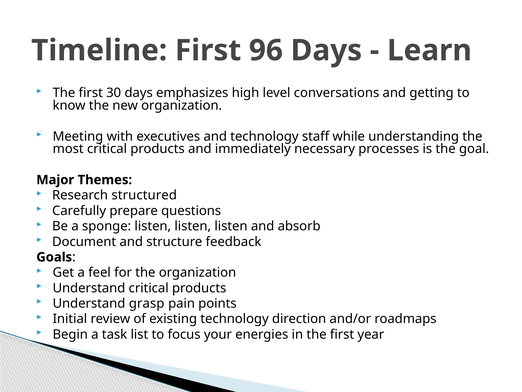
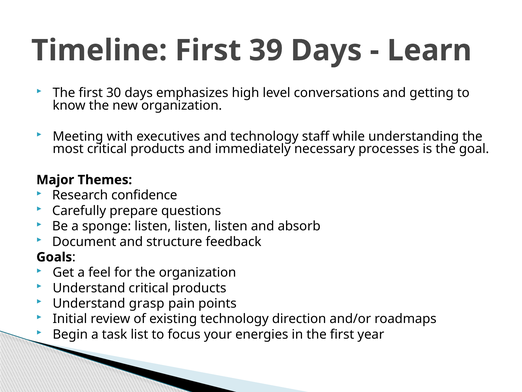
96: 96 -> 39
structured: structured -> confidence
